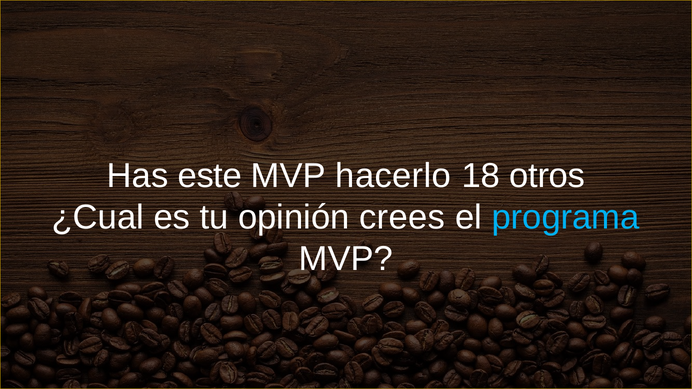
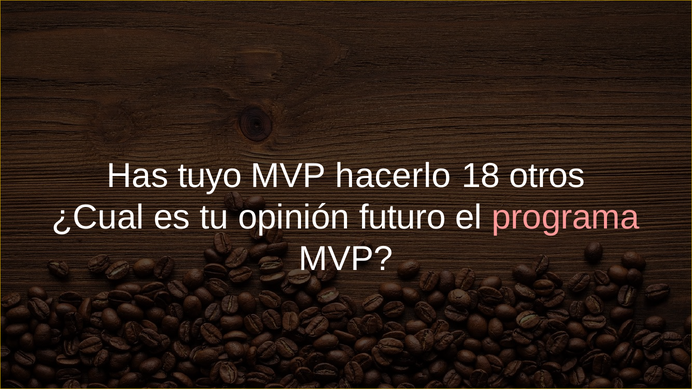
este: este -> tuyo
crees: crees -> futuro
programa colour: light blue -> pink
